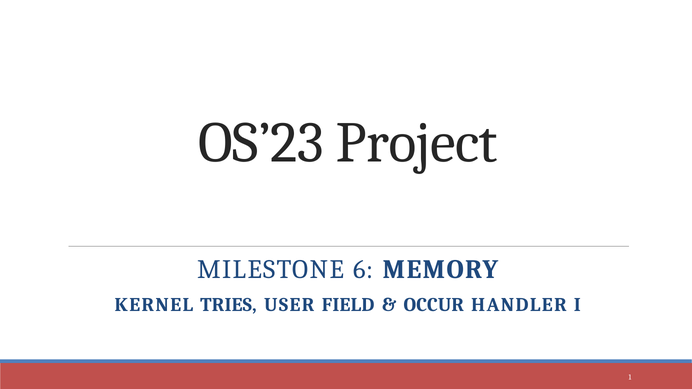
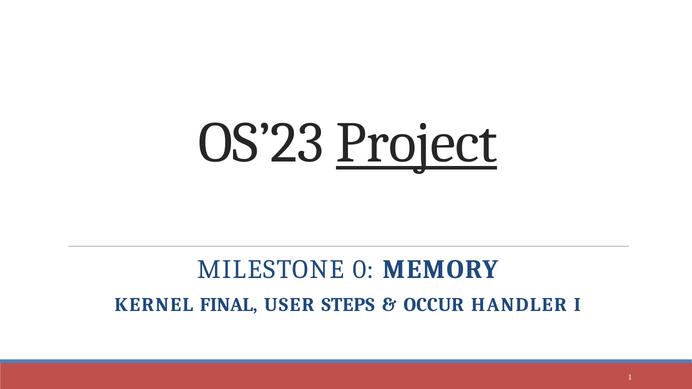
Project underline: none -> present
6: 6 -> 0
TRIES: TRIES -> FINAL
FIELD: FIELD -> STEPS
